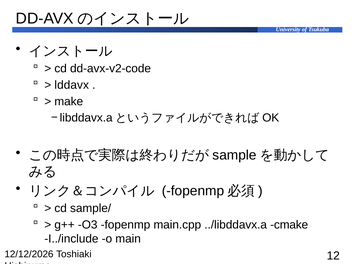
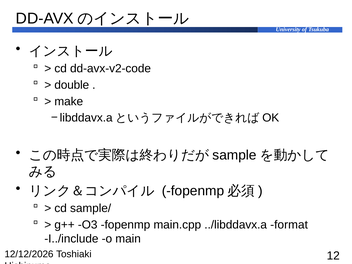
lddavx: lddavx -> double
cmake: cmake -> format
